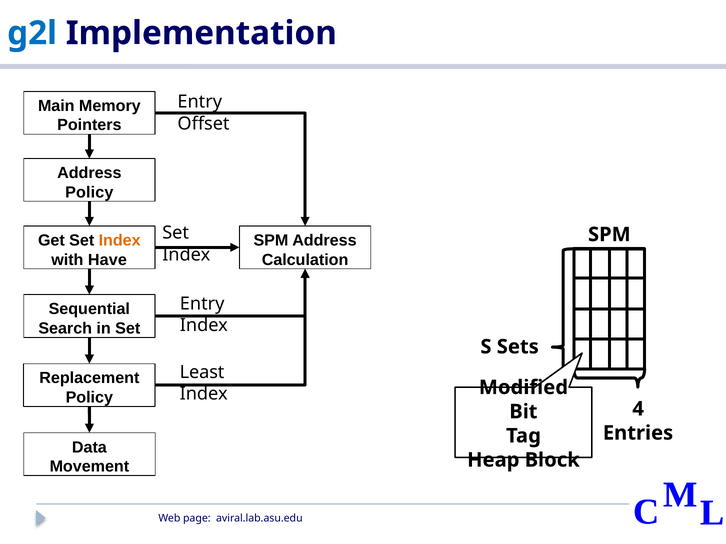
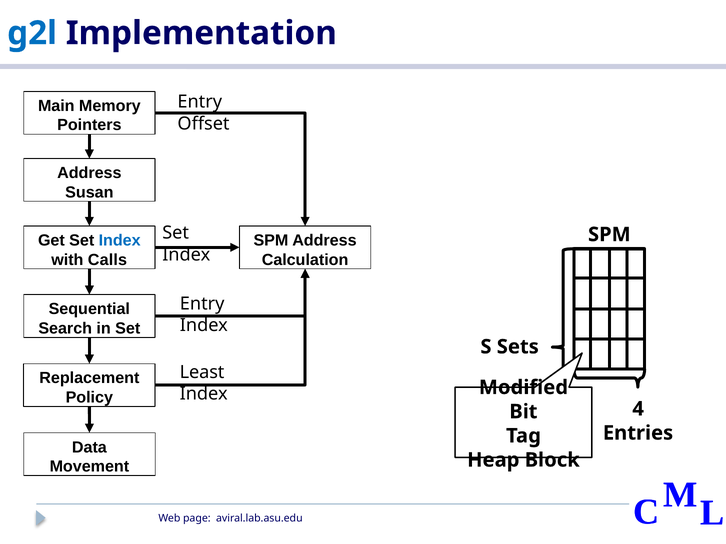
Policy at (89, 192): Policy -> Susan
Index at (120, 241) colour: orange -> blue
Have: Have -> Calls
